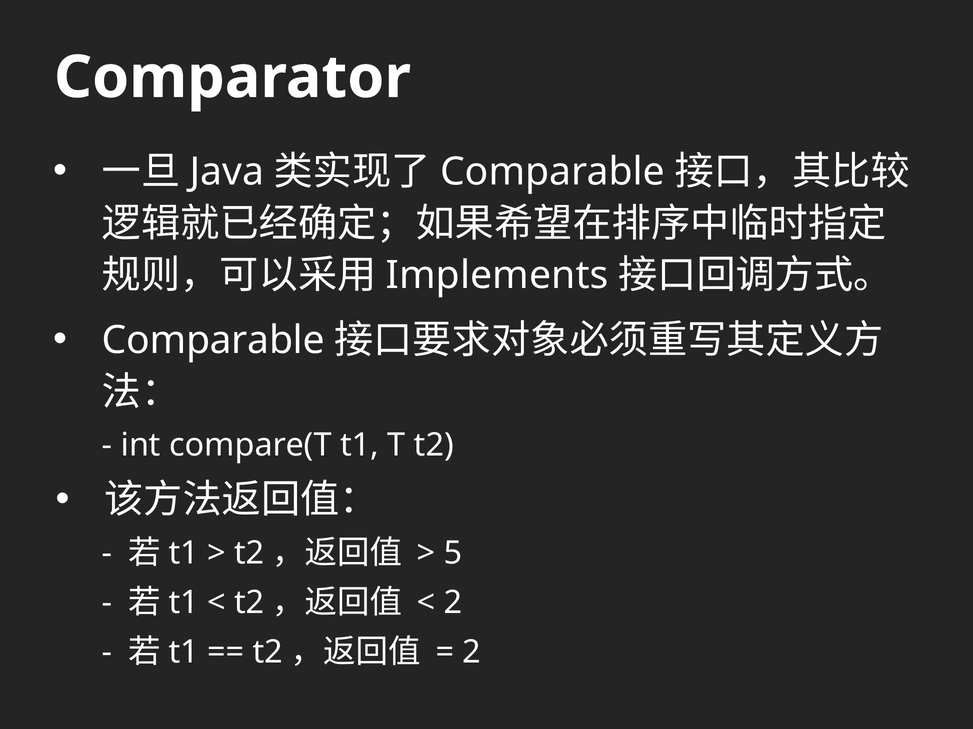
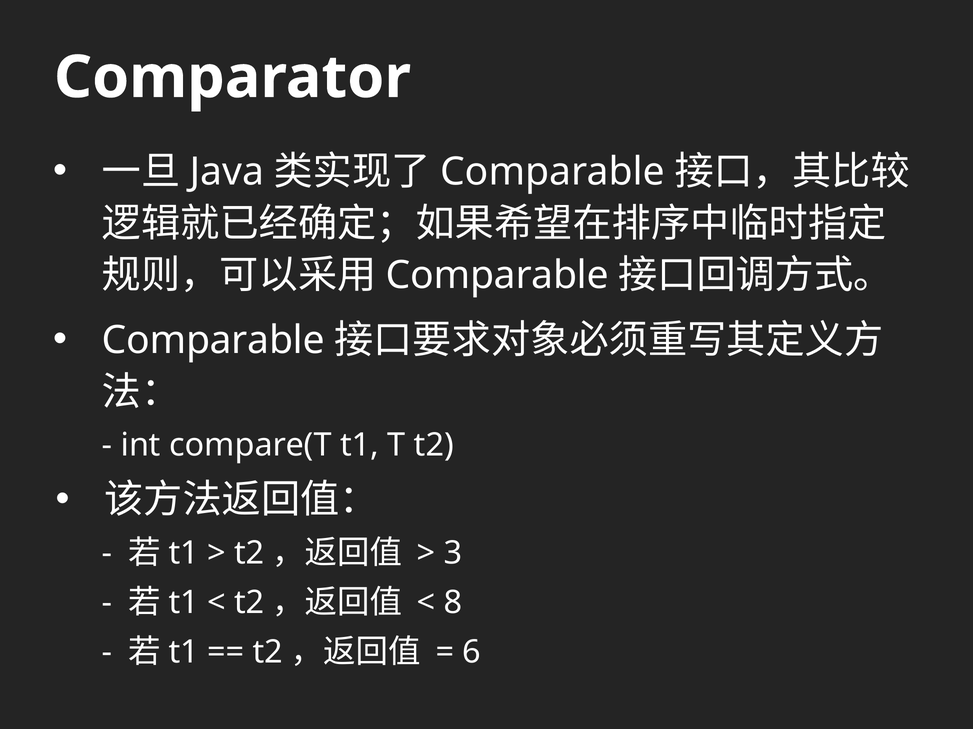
Implements at (497, 276): Implements -> Comparable
5: 5 -> 3
2 at (453, 603): 2 -> 8
2 at (472, 653): 2 -> 6
